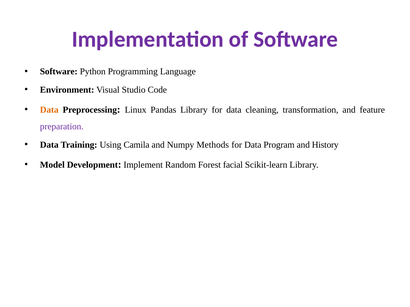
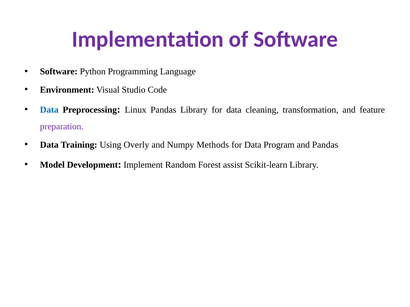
Data at (49, 110) colour: orange -> blue
Camila: Camila -> Overly
and History: History -> Pandas
facial: facial -> assist
